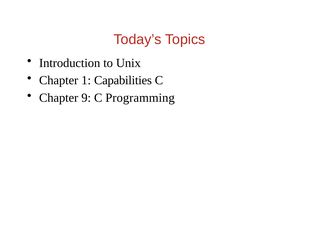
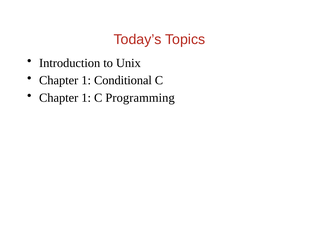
Capabilities: Capabilities -> Conditional
9 at (86, 98): 9 -> 1
